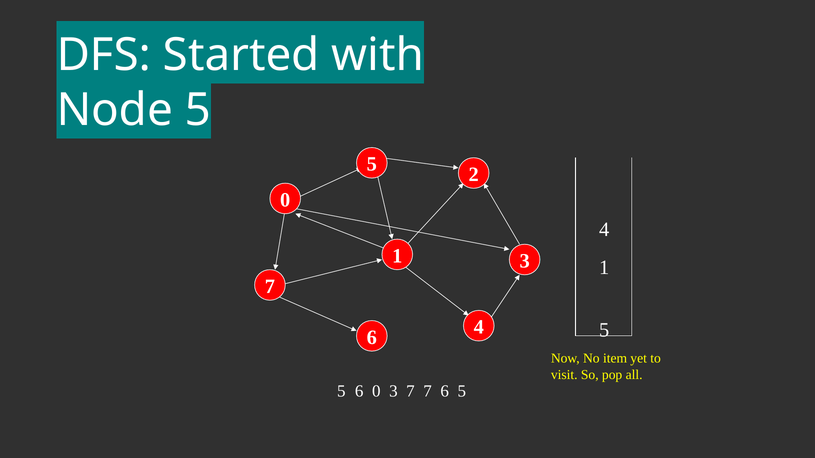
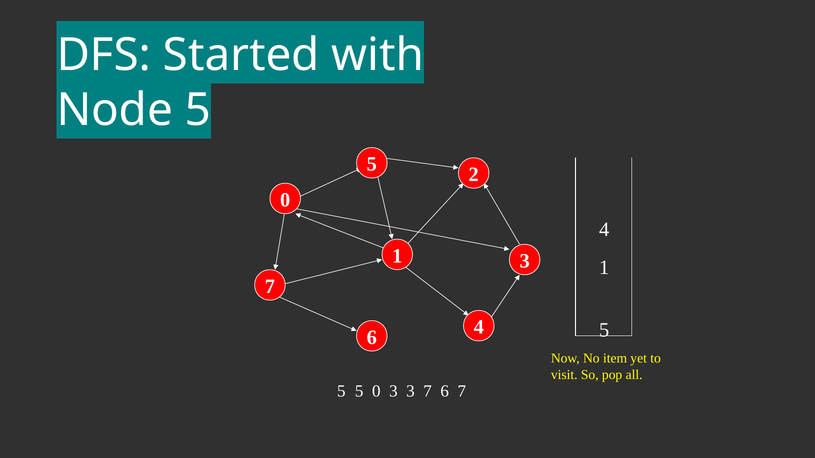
5 6: 6 -> 5
3 7: 7 -> 3
6 5: 5 -> 7
